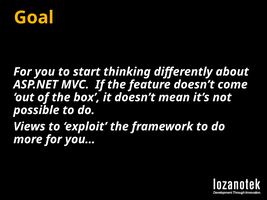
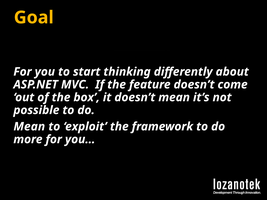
Views at (29, 127): Views -> Mean
